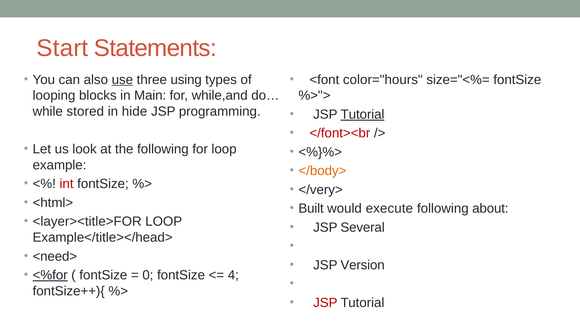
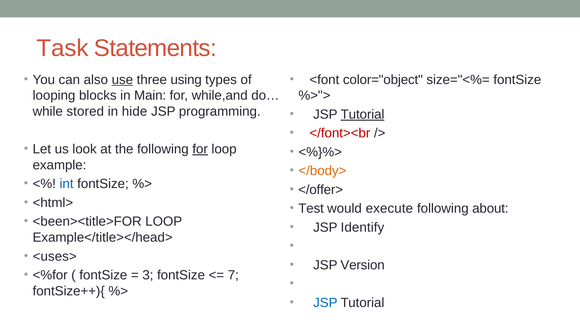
Start: Start -> Task
color="hours: color="hours -> color="object
for at (200, 149) underline: none -> present
int colour: red -> blue
</very>: </very> -> </offer>
Built: Built -> Test
<layer><title>FOR: <layer><title>FOR -> <been><title>FOR
Several: Several -> Identify
<need>: <need> -> <uses>
<%for underline: present -> none
0: 0 -> 3
4: 4 -> 7
JSP at (325, 303) colour: red -> blue
